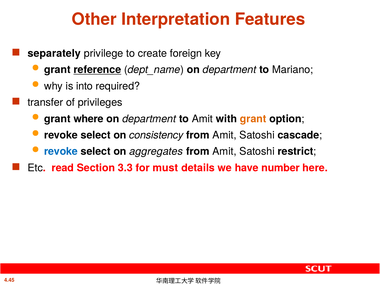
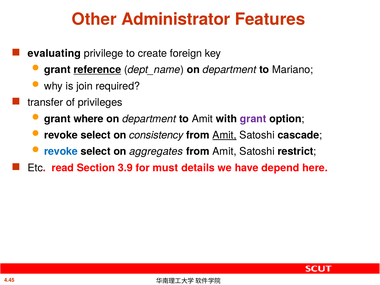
Interpretation: Interpretation -> Administrator
separately: separately -> evaluating
into: into -> join
grant at (253, 119) colour: orange -> purple
Amit at (224, 135) underline: none -> present
3.3: 3.3 -> 3.9
number: number -> depend
